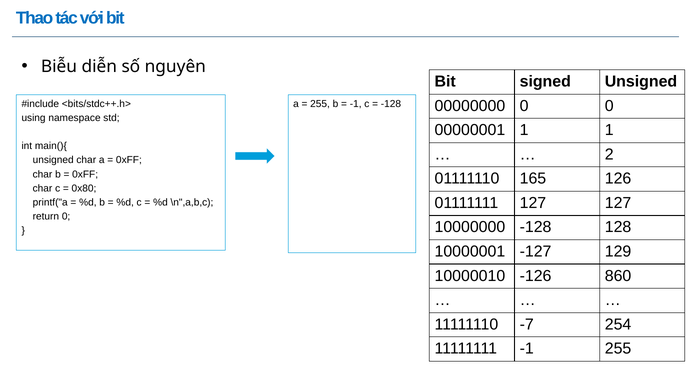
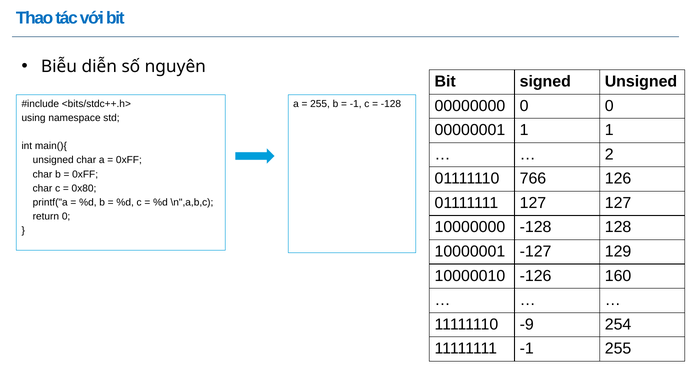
165: 165 -> 766
860: 860 -> 160
-7: -7 -> -9
